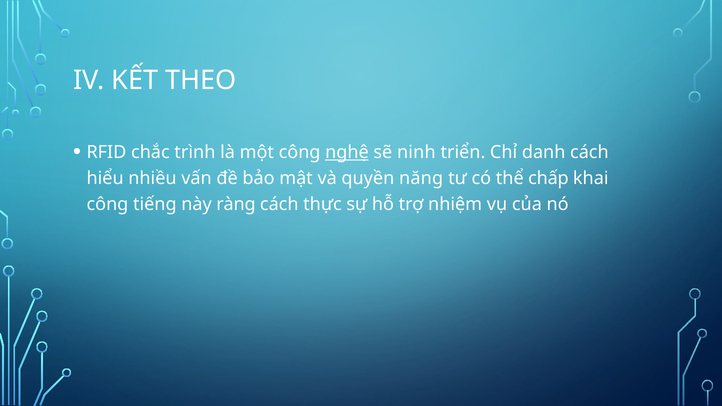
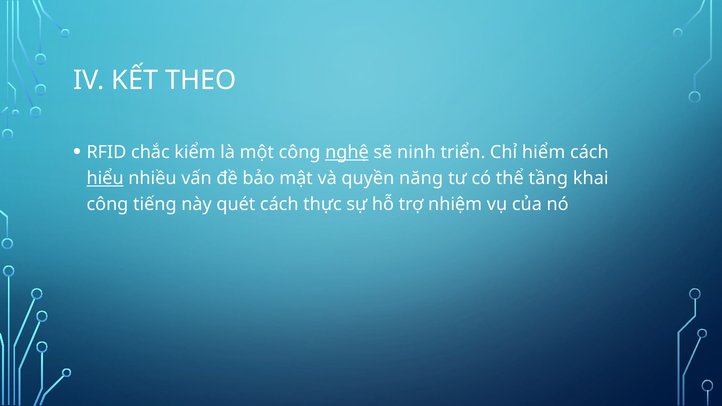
trình: trình -> kiểm
danh: danh -> hiểm
hiểu underline: none -> present
chấp: chấp -> tầng
ràng: ràng -> quét
